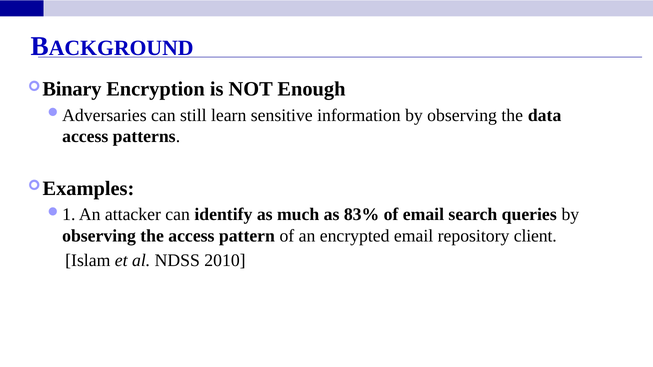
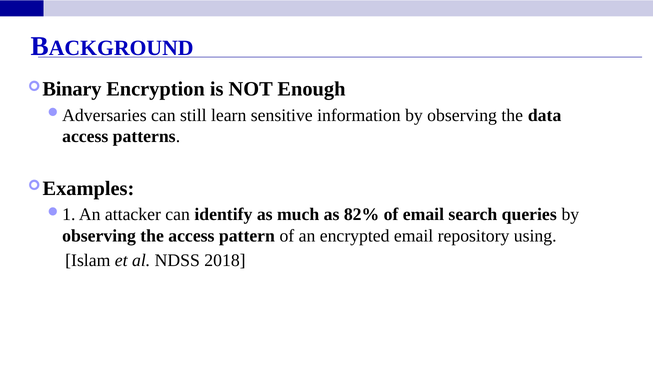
83%: 83% -> 82%
client: client -> using
2010: 2010 -> 2018
